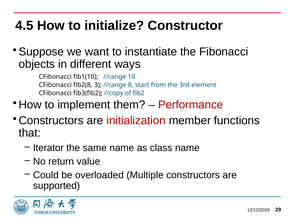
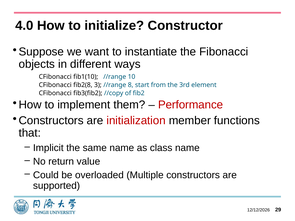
4.5: 4.5 -> 4.0
Iterator: Iterator -> Implicit
